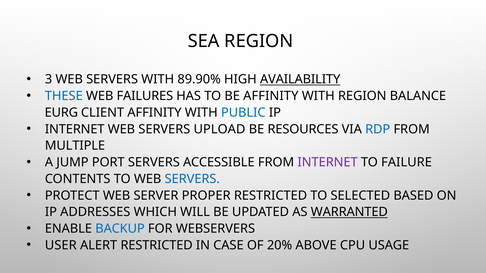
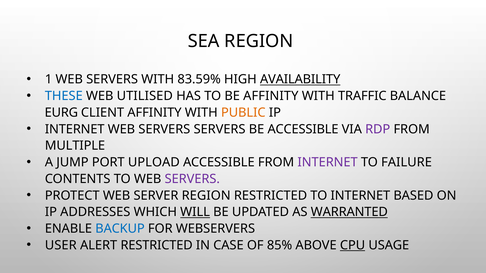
3: 3 -> 1
89.90%: 89.90% -> 83.59%
FAILURES: FAILURES -> UTILISED
WITH REGION: REGION -> TRAFFIC
PUBLIC colour: blue -> orange
SERVERS UPLOAD: UPLOAD -> SERVERS
BE RESOURCES: RESOURCES -> ACCESSIBLE
RDP colour: blue -> purple
PORT SERVERS: SERVERS -> UPLOAD
SERVERS at (192, 179) colour: blue -> purple
SERVER PROPER: PROPER -> REGION
TO SELECTED: SELECTED -> INTERNET
WILL underline: none -> present
20%: 20% -> 85%
CPU underline: none -> present
